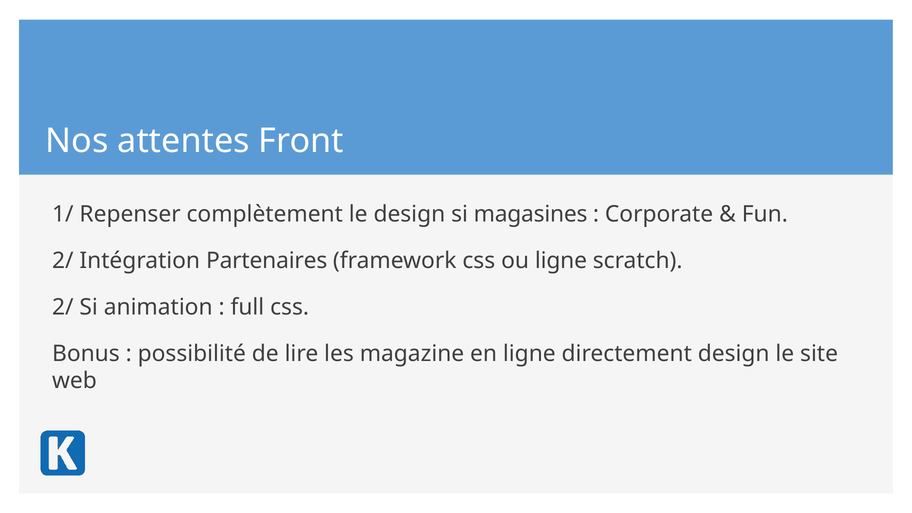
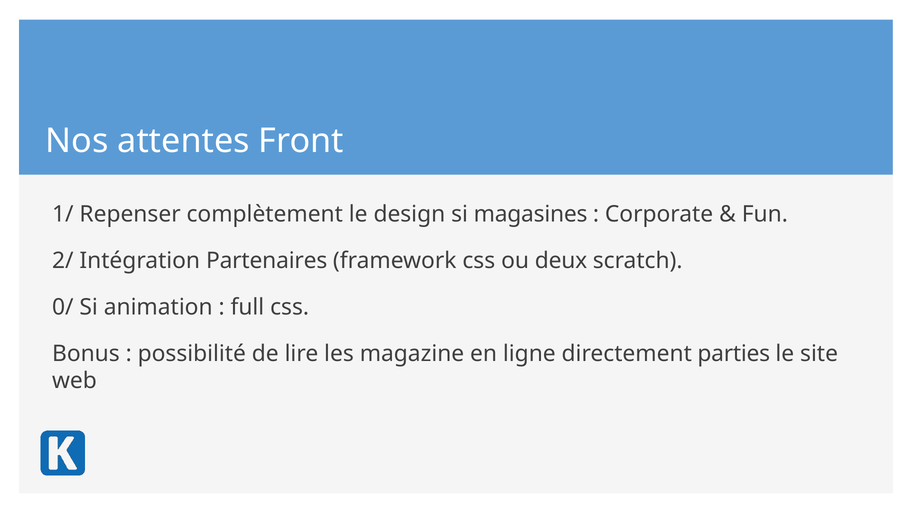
ou ligne: ligne -> deux
2/ at (63, 307): 2/ -> 0/
directement design: design -> parties
